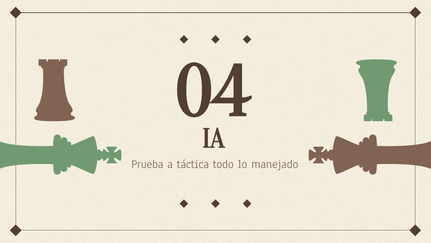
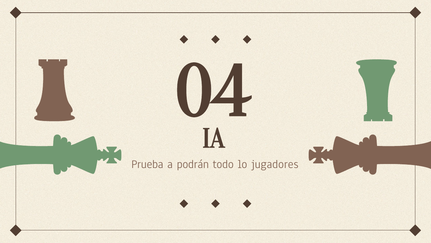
táctica: táctica -> podrán
manejado: manejado -> jugadores
